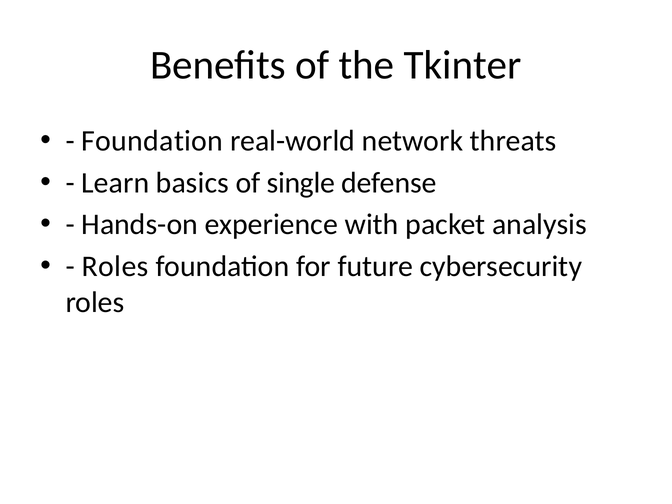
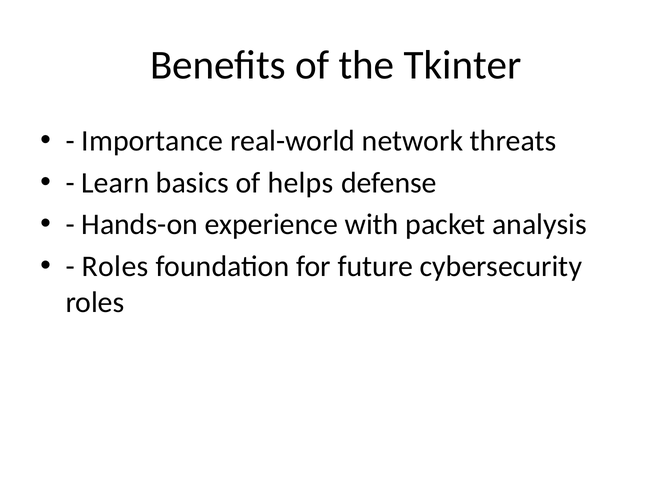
Foundation at (152, 141): Foundation -> Importance
single: single -> helps
